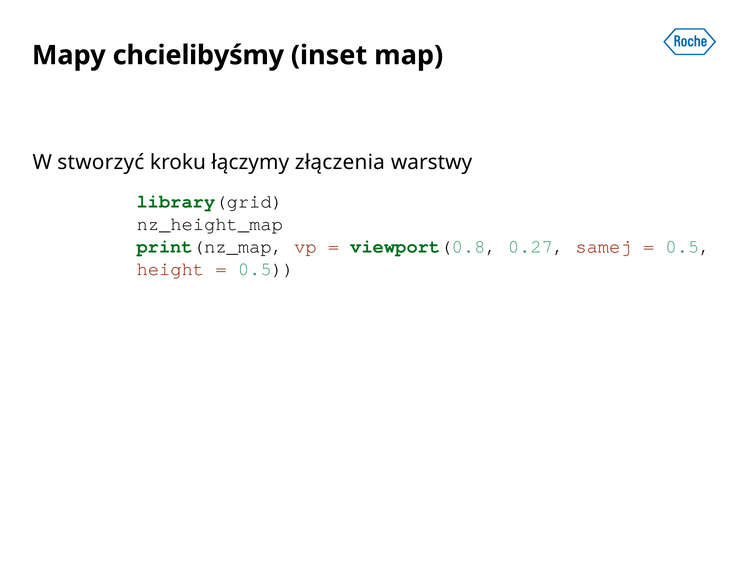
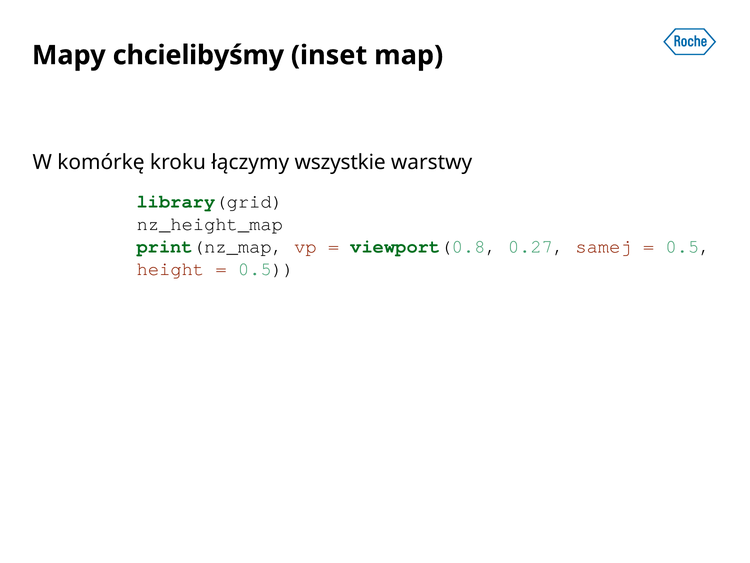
stworzyć: stworzyć -> komórkę
złączenia: złączenia -> wszystkie
